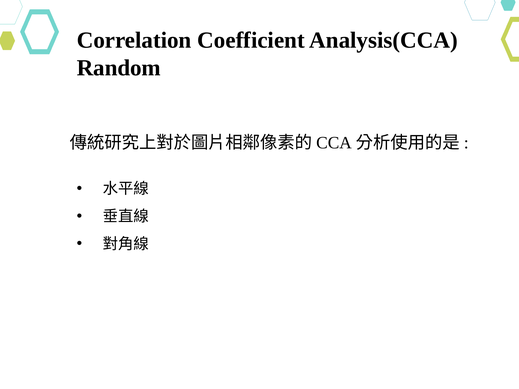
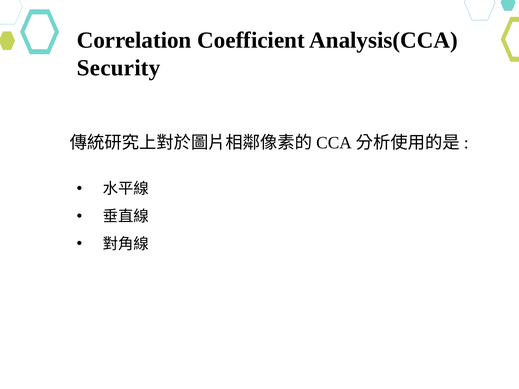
Random: Random -> Security
